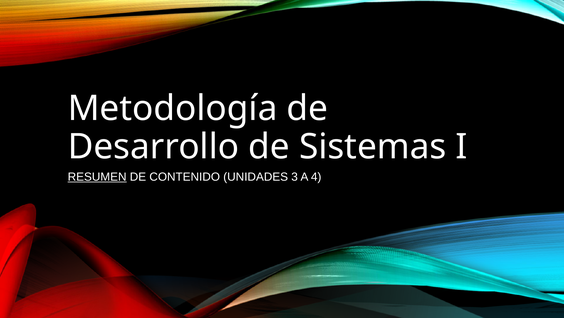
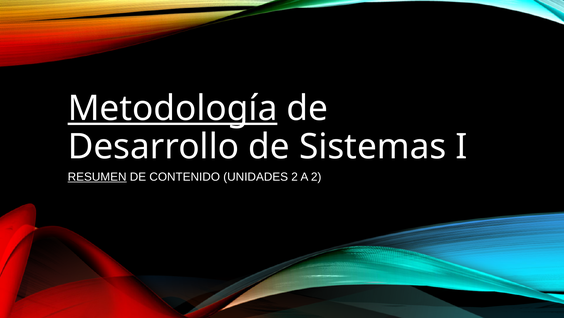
Metodología underline: none -> present
UNIDADES 3: 3 -> 2
A 4: 4 -> 2
